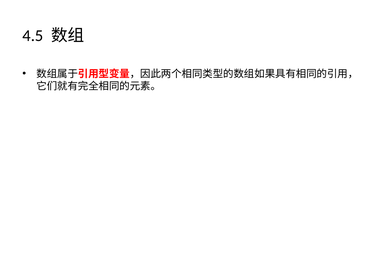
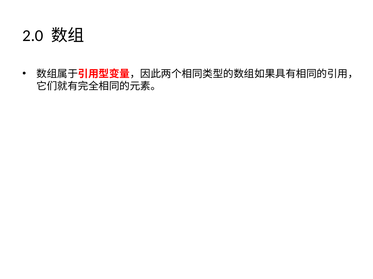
4.5: 4.5 -> 2.0
